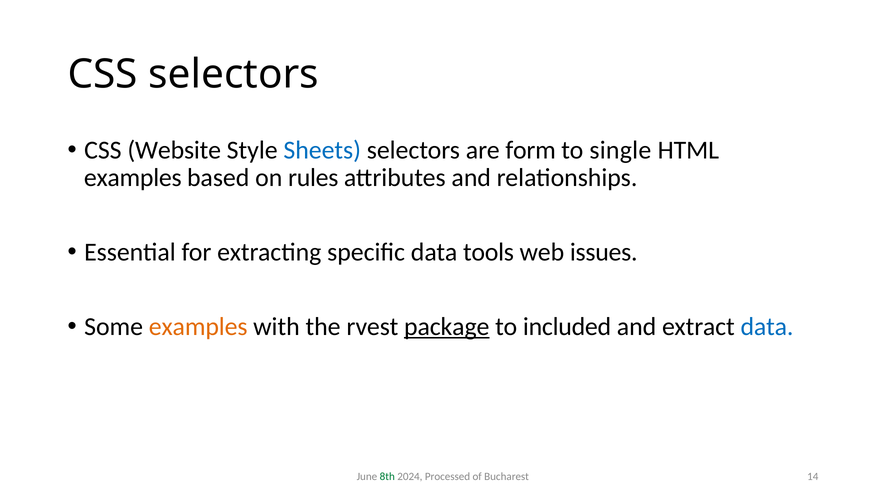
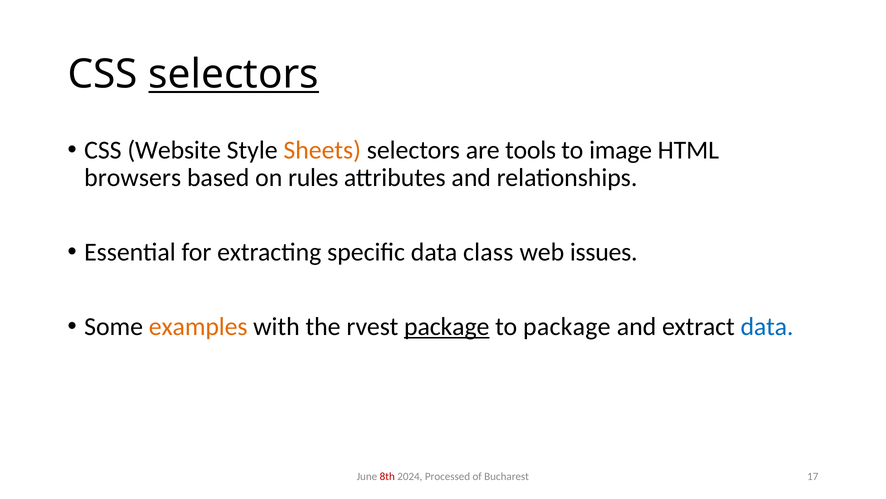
selectors at (234, 74) underline: none -> present
Sheets colour: blue -> orange
form: form -> tools
single: single -> image
examples at (133, 178): examples -> browsers
tools: tools -> class
to included: included -> package
8th colour: green -> red
14: 14 -> 17
